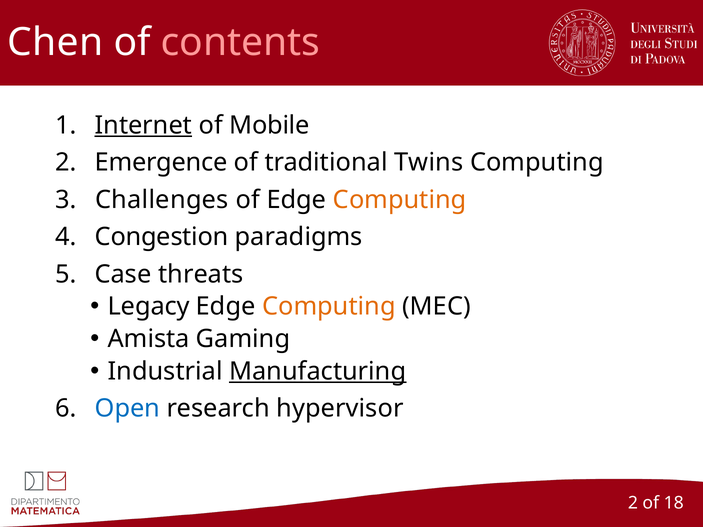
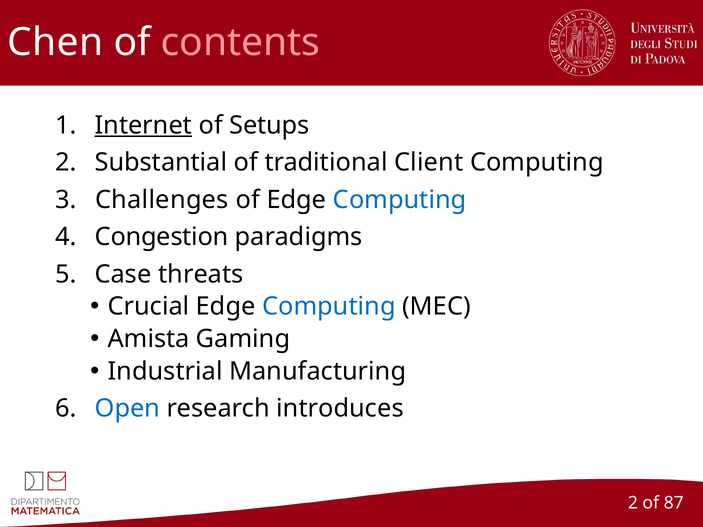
Mobile: Mobile -> Setups
Emergence: Emergence -> Substantial
Twins: Twins -> Client
Computing at (400, 200) colour: orange -> blue
Legacy: Legacy -> Crucial
Computing at (329, 307) colour: orange -> blue
Manufacturing underline: present -> none
hypervisor: hypervisor -> introduces
18: 18 -> 87
